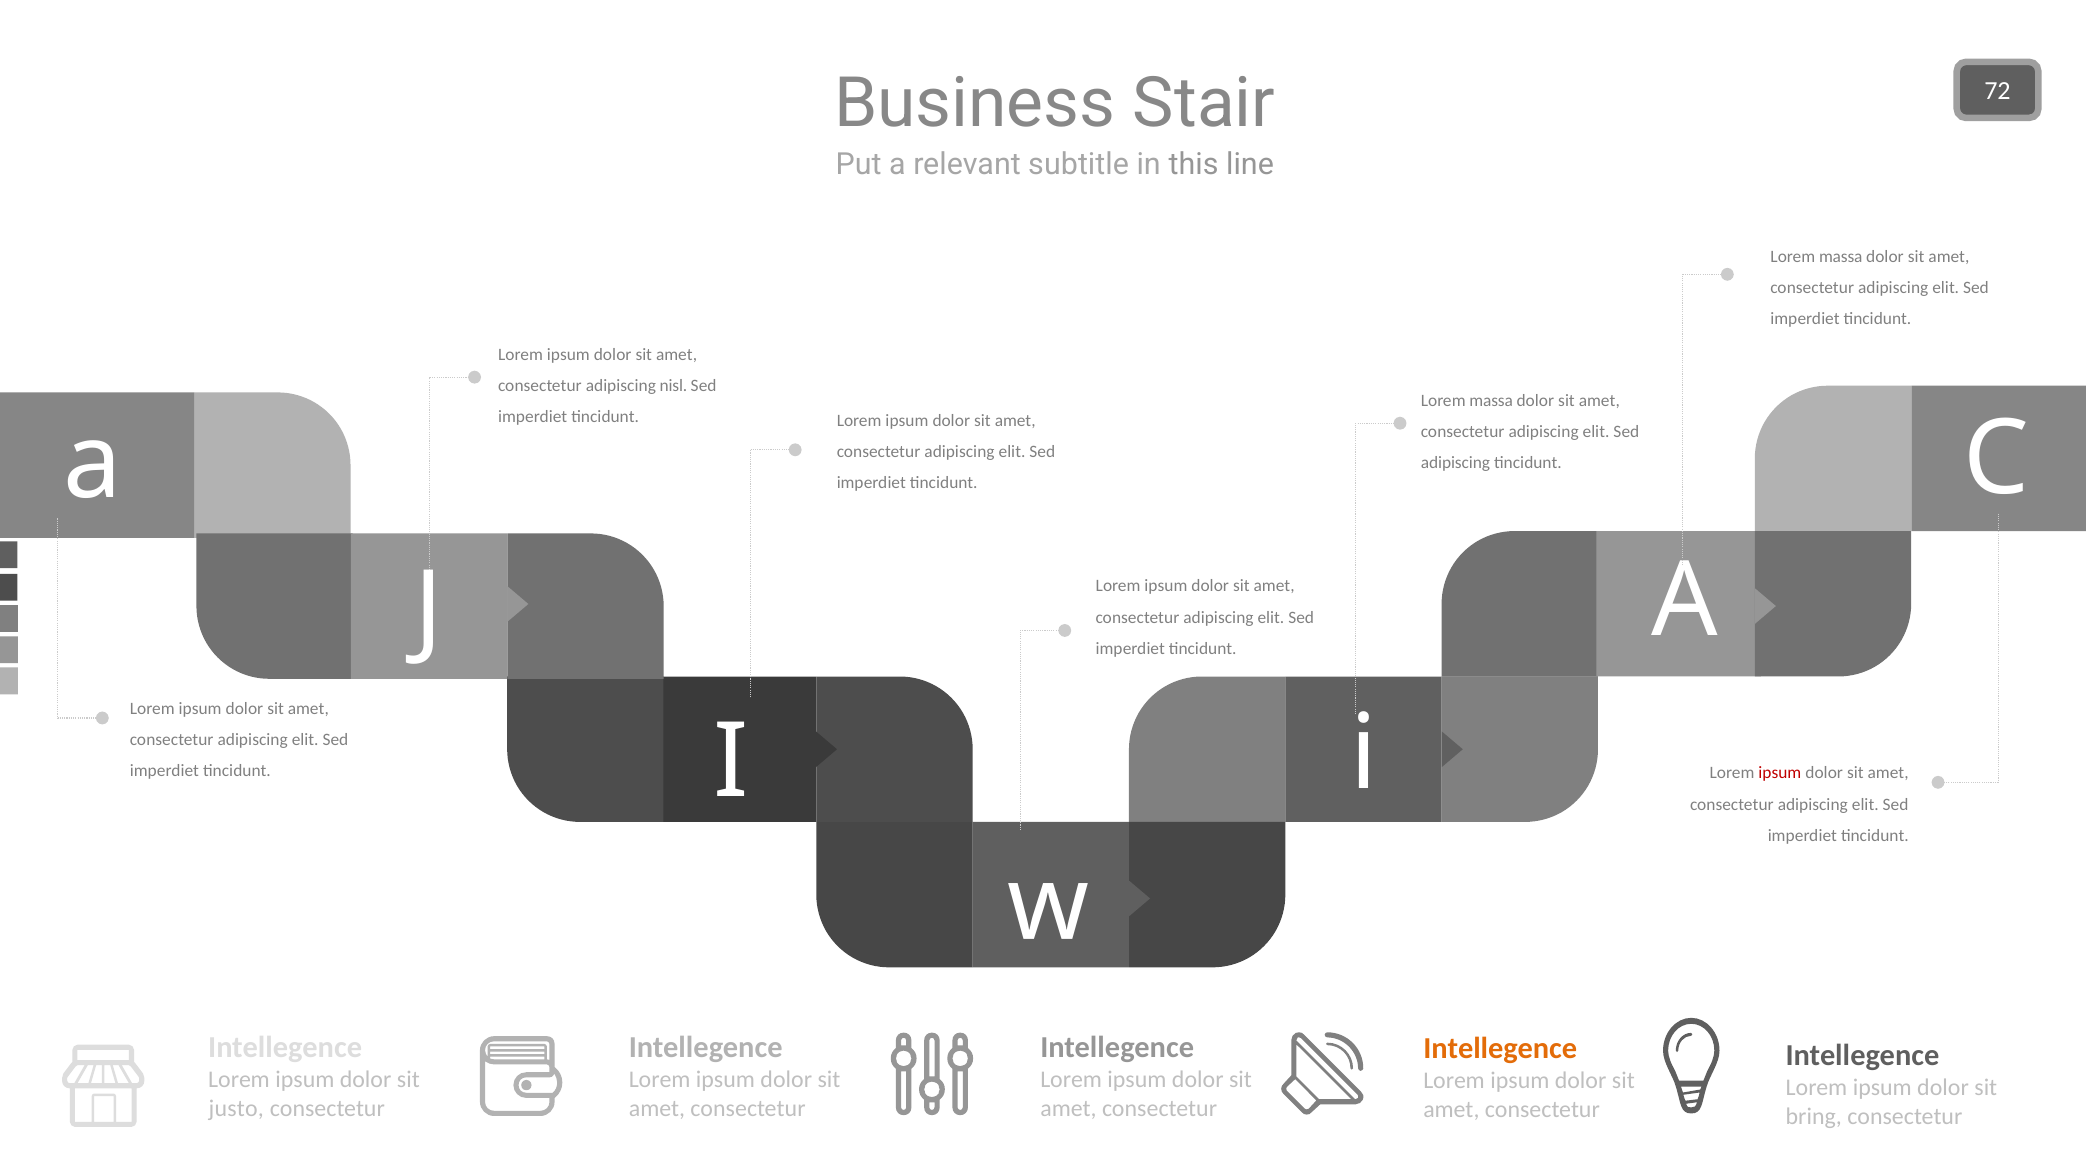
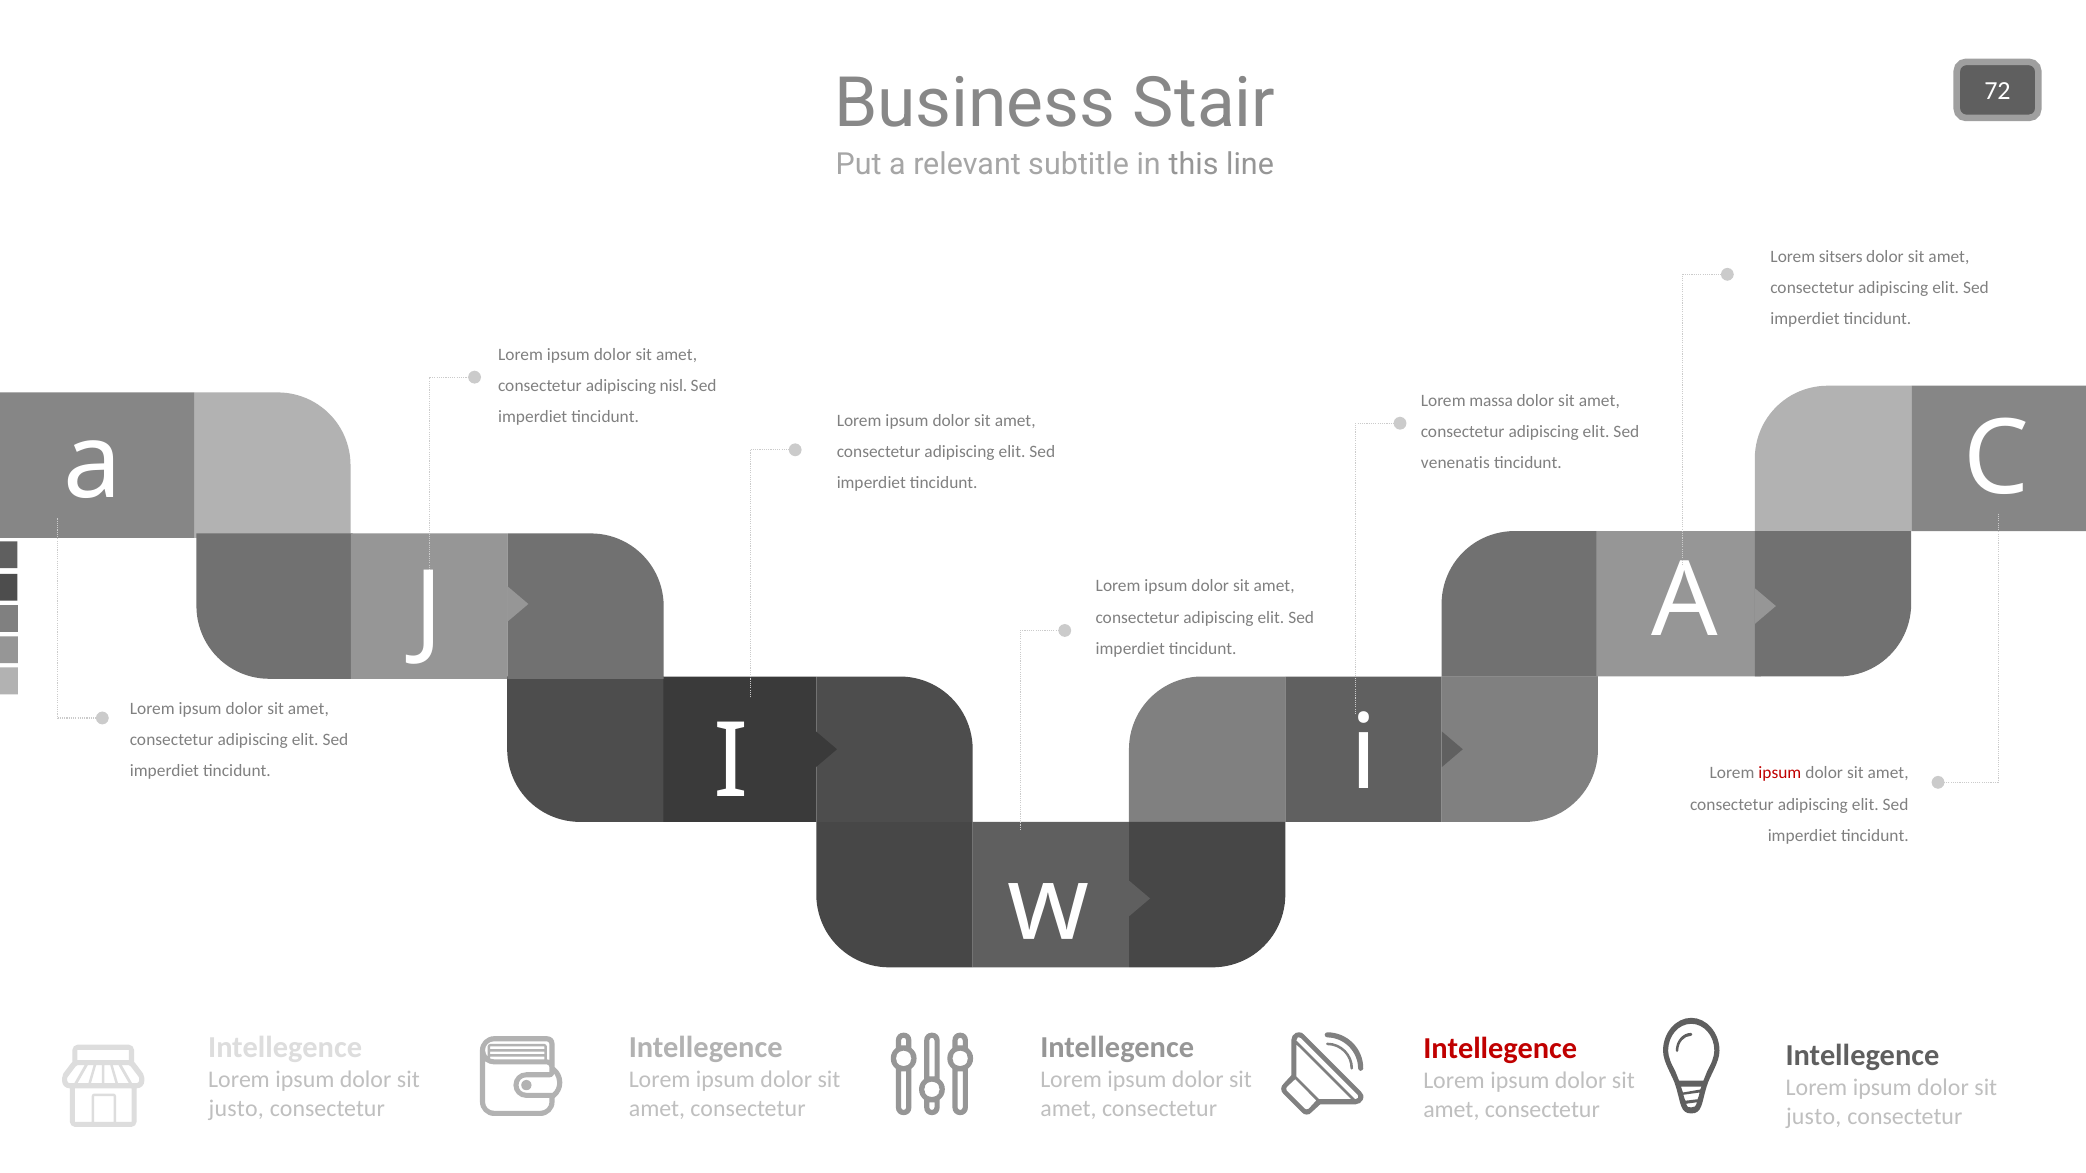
massa at (1841, 257): massa -> sitsers
adipiscing at (1455, 463): adipiscing -> venenatis
Intellegence at (1500, 1049) colour: orange -> red
bring at (1814, 1117): bring -> justo
